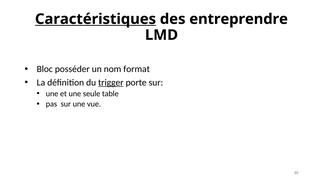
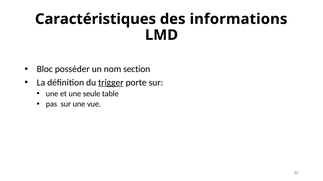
Caractéristiques underline: present -> none
entreprendre: entreprendre -> informations
format: format -> section
